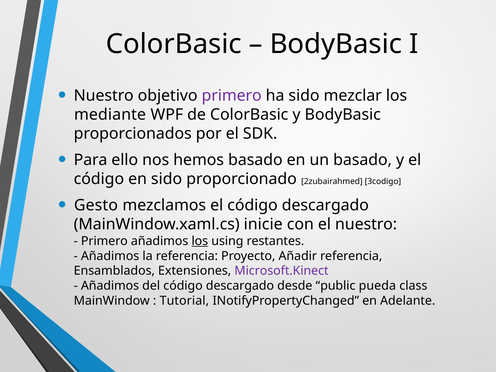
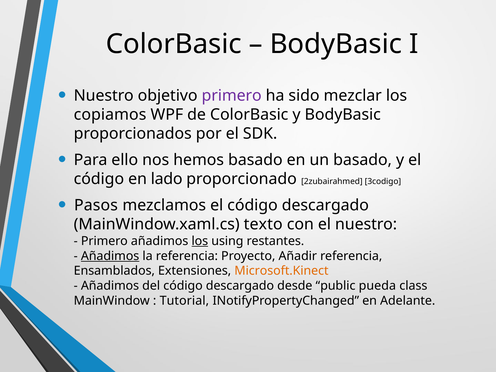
mediante: mediante -> copiamos
en sido: sido -> lado
Gesto: Gesto -> Pasos
inicie: inicie -> texto
Añadimos at (110, 256) underline: none -> present
Microsoft.Kinect colour: purple -> orange
